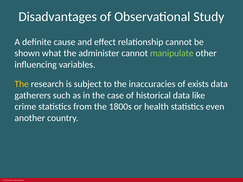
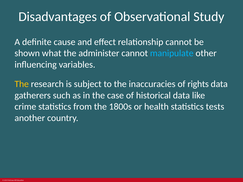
manipulate colour: light green -> light blue
exists: exists -> rights
even: even -> tests
